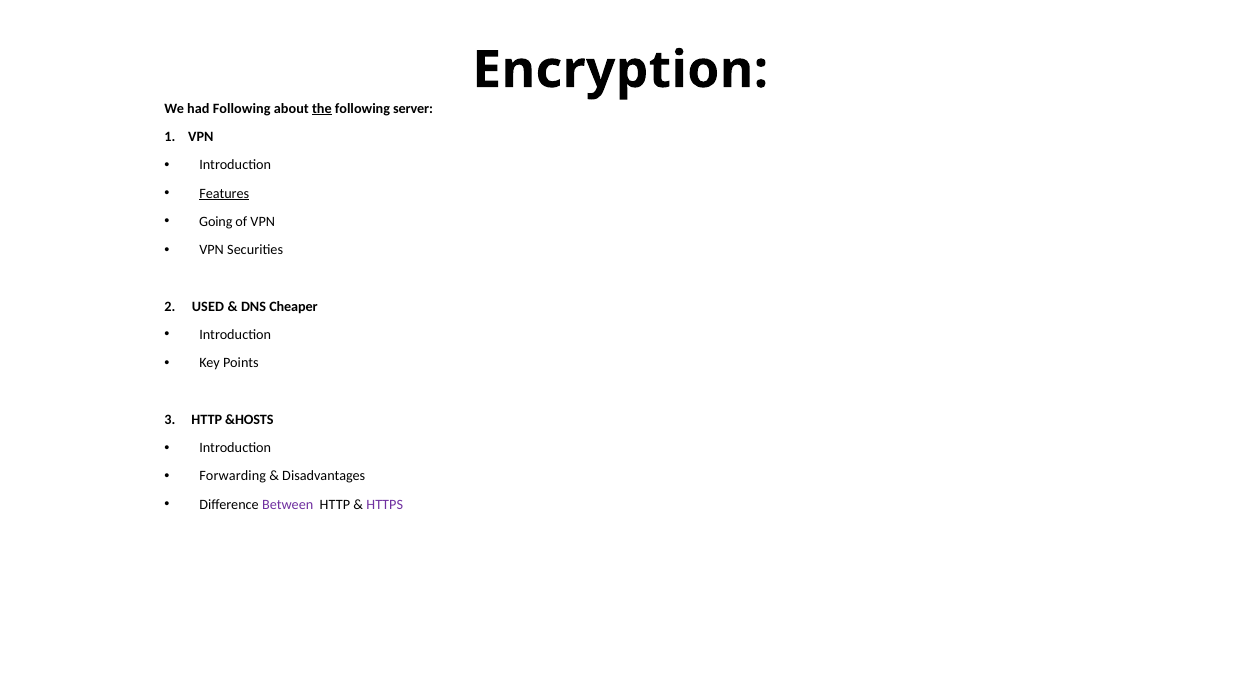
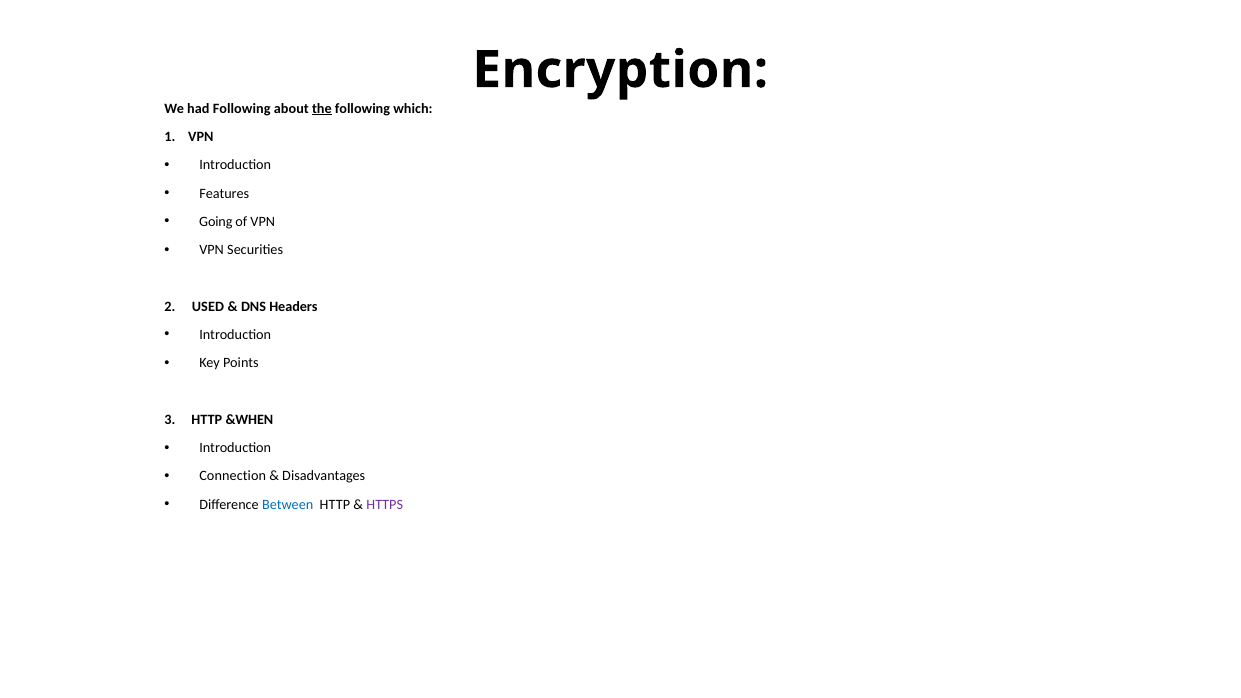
server: server -> which
Features underline: present -> none
Cheaper: Cheaper -> Headers
&HOSTS: &HOSTS -> &WHEN
Forwarding: Forwarding -> Connection
Between colour: purple -> blue
